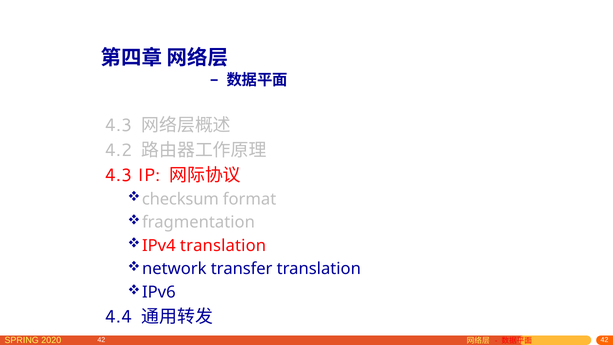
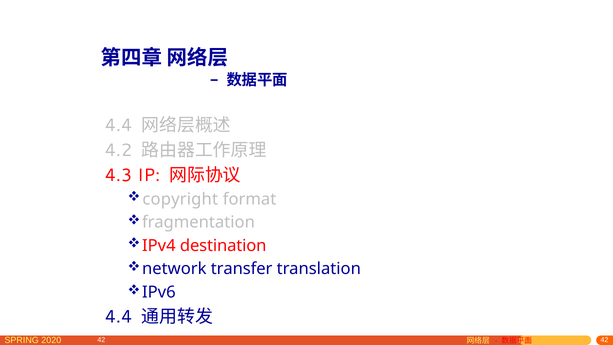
4.3 at (119, 125): 4.3 -> 4.4
checksum: checksum -> copyright
IPv4 translation: translation -> destination
